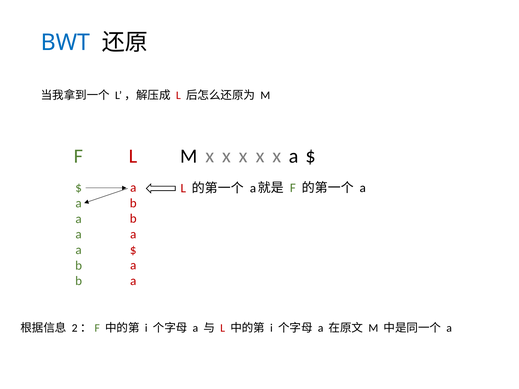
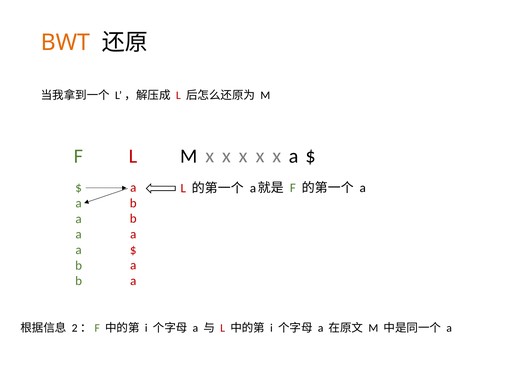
BWT colour: blue -> orange
